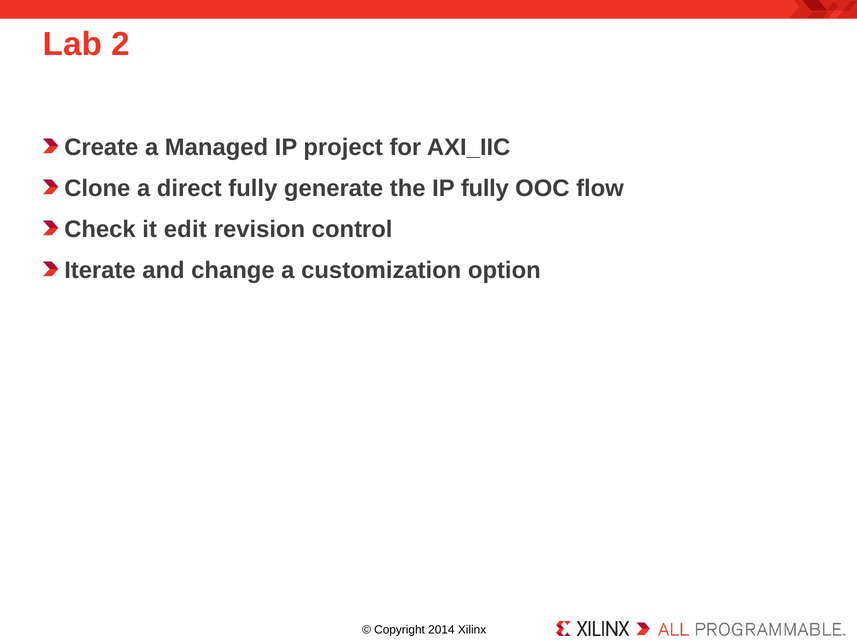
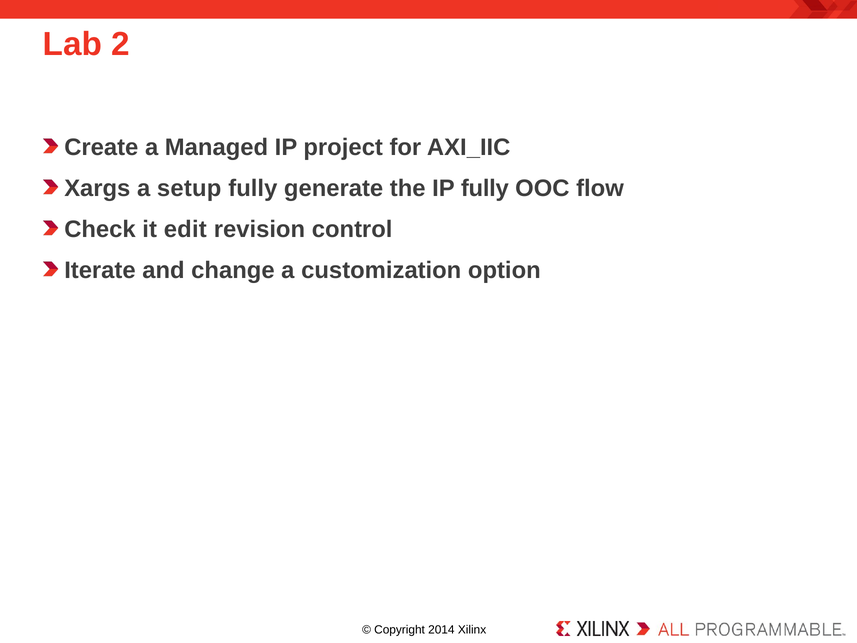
Clone: Clone -> Xargs
direct: direct -> setup
